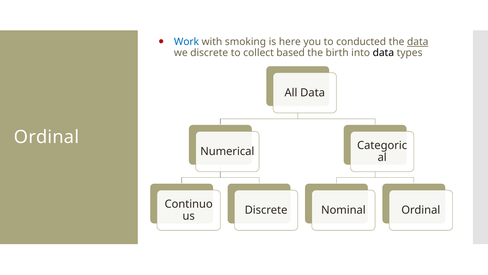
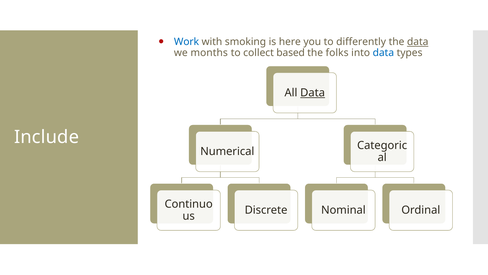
conducted: conducted -> differently
we discrete: discrete -> months
birth: birth -> folks
data at (383, 53) colour: black -> blue
Data at (313, 93) underline: none -> present
Ordinal at (47, 137): Ordinal -> Include
